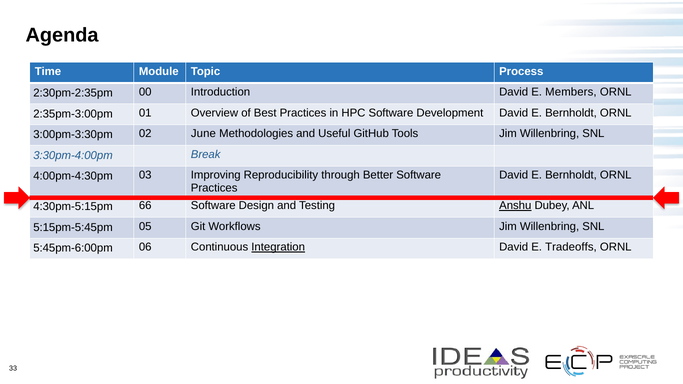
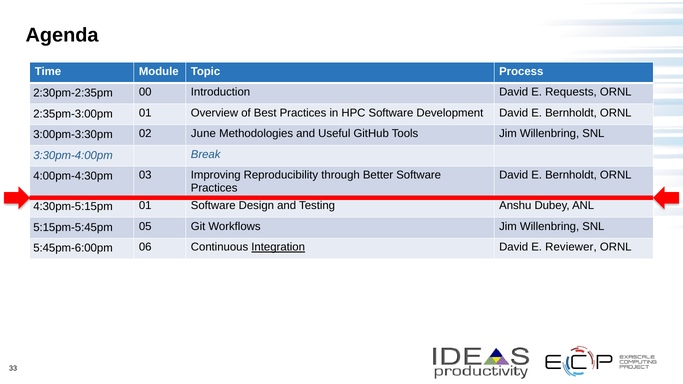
Members: Members -> Requests
4:30pm-5:15pm 66: 66 -> 01
Anshu underline: present -> none
Tradeoffs: Tradeoffs -> Reviewer
